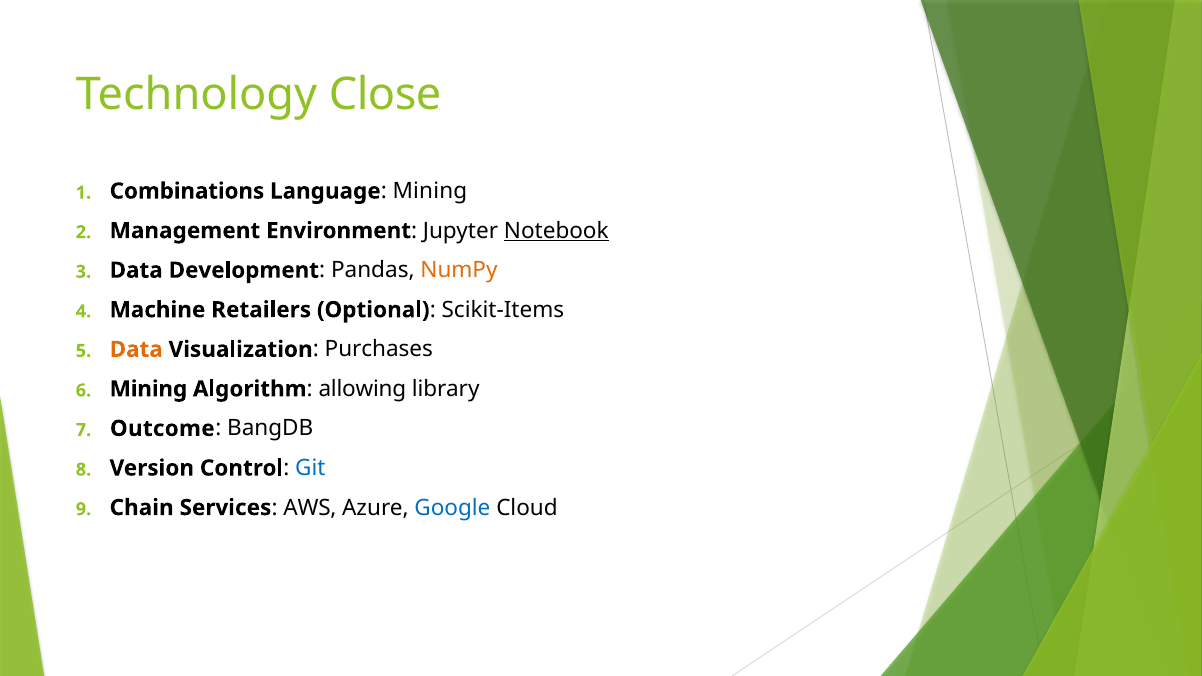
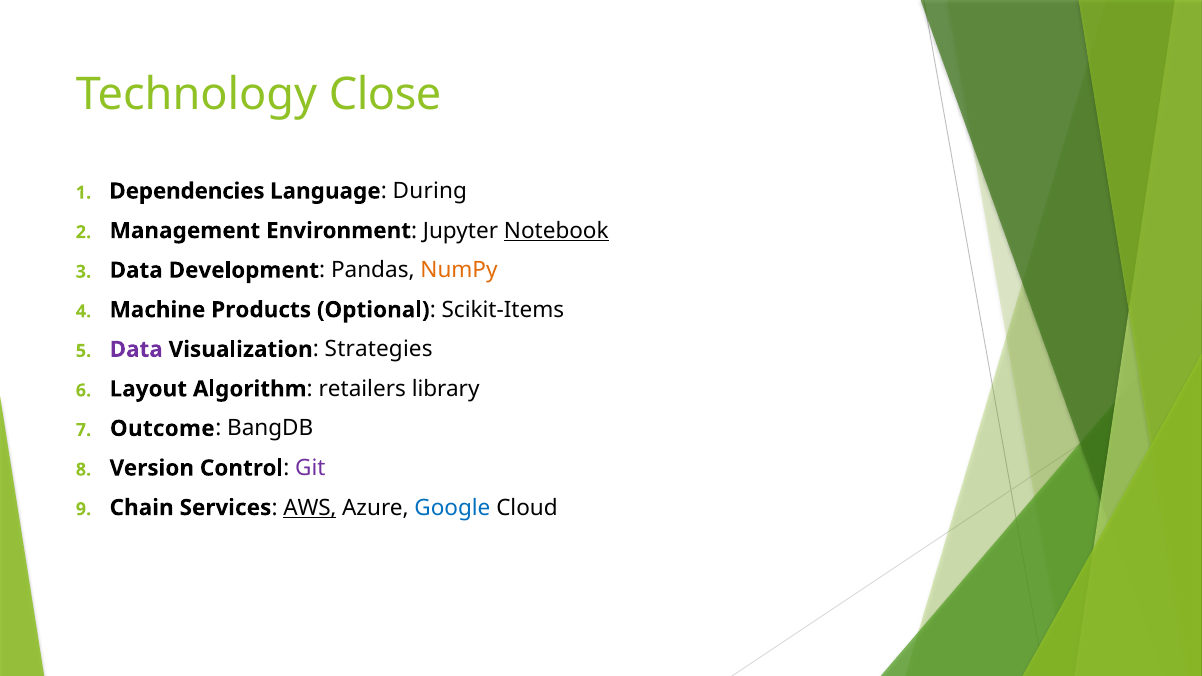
Combinations: Combinations -> Dependencies
Mining at (430, 191): Mining -> During
Retailers: Retailers -> Products
Data at (136, 349) colour: orange -> purple
Purchases: Purchases -> Strategies
Mining at (148, 389): Mining -> Layout
allowing: allowing -> retailers
Git colour: blue -> purple
AWS underline: none -> present
